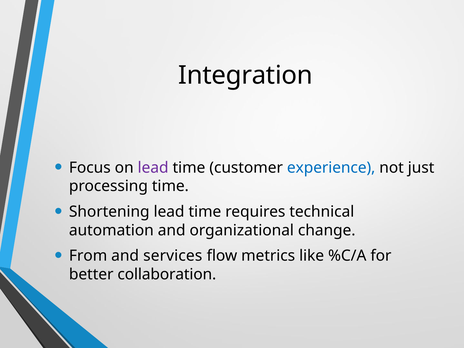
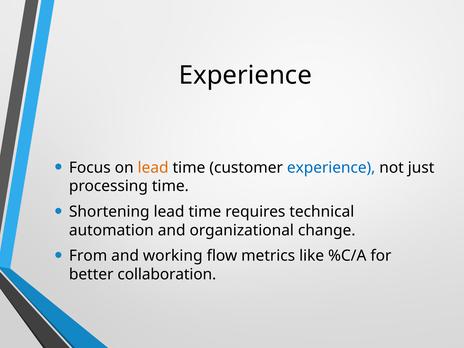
Integration at (245, 75): Integration -> Experience
lead at (153, 168) colour: purple -> orange
services: services -> working
